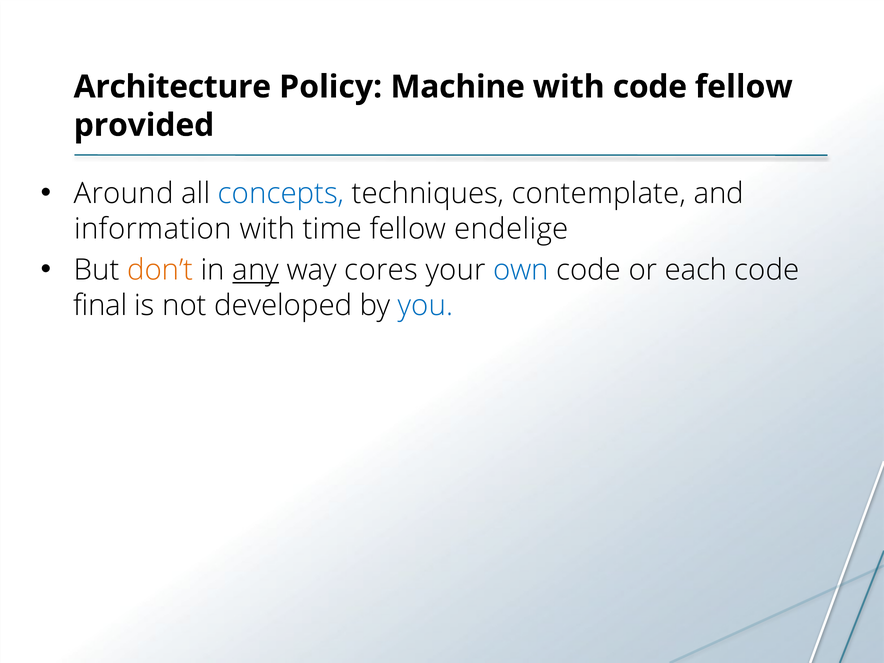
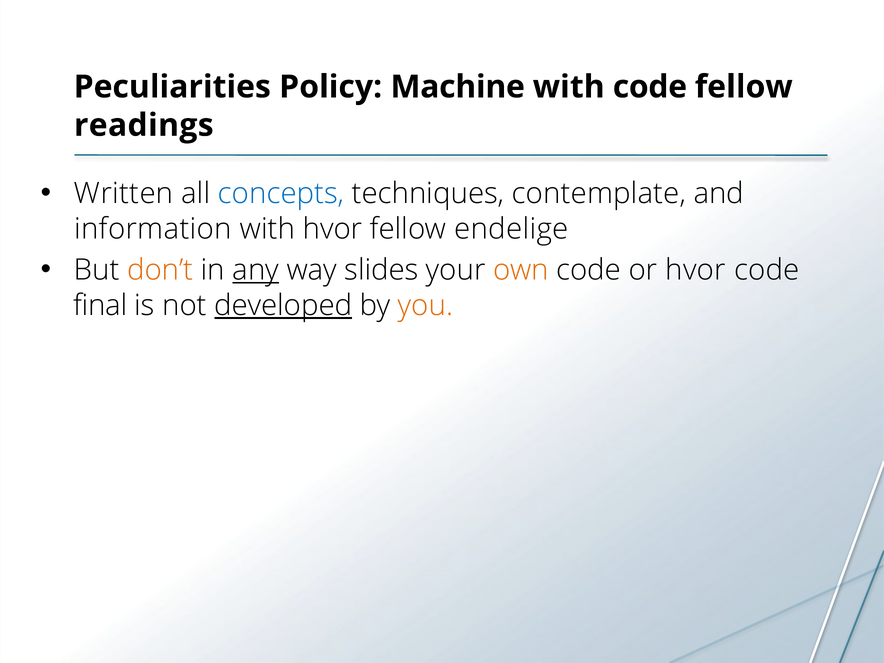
Architecture: Architecture -> Peculiarities
provided: provided -> readings
Around: Around -> Written
with time: time -> hvor
cores: cores -> slides
own colour: blue -> orange
or each: each -> hvor
developed underline: none -> present
you colour: blue -> orange
